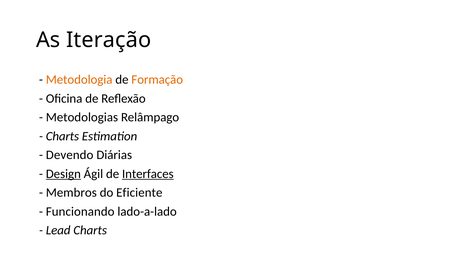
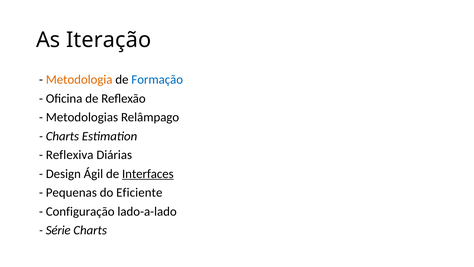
Formação colour: orange -> blue
Devendo: Devendo -> Reflexiva
Design underline: present -> none
Membros: Membros -> Pequenas
Funcionando: Funcionando -> Configuração
Lead: Lead -> Série
